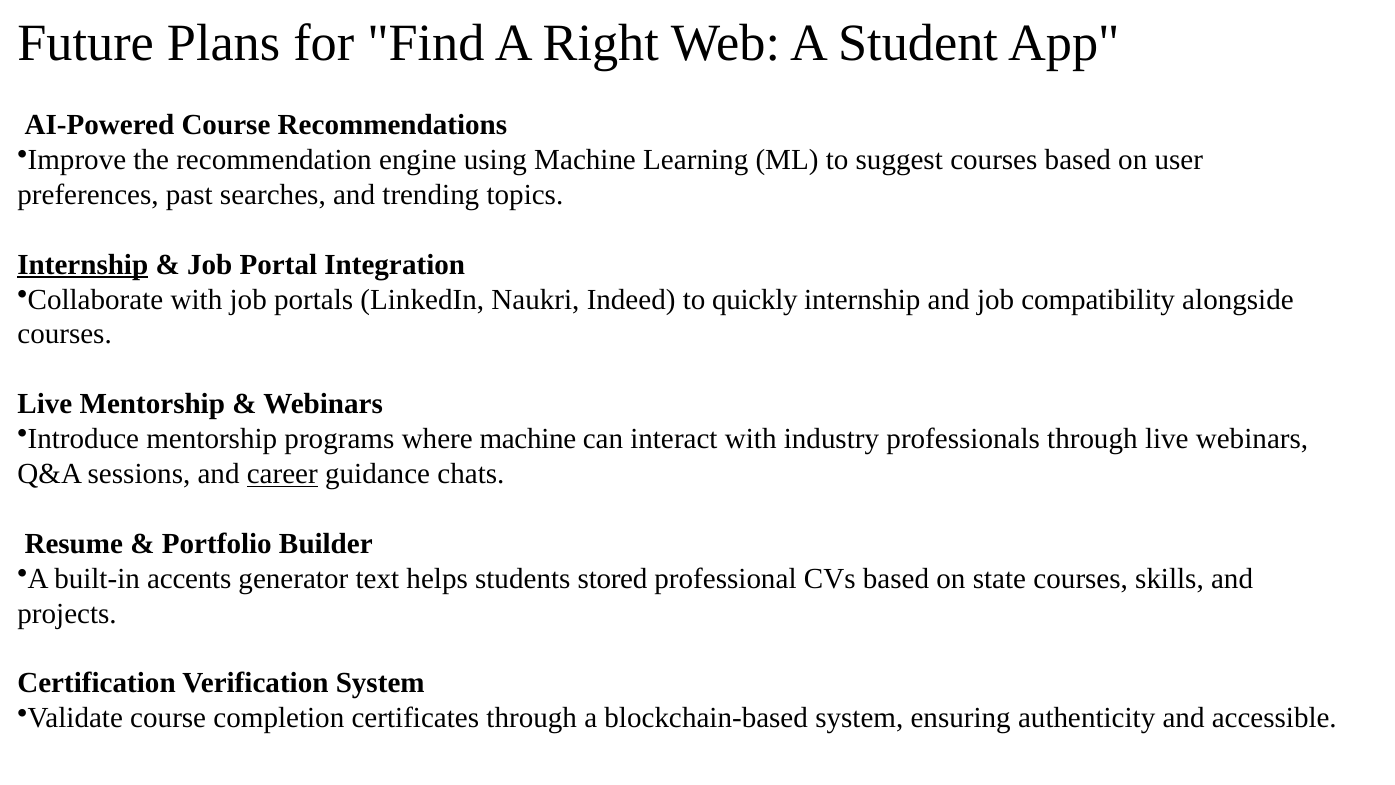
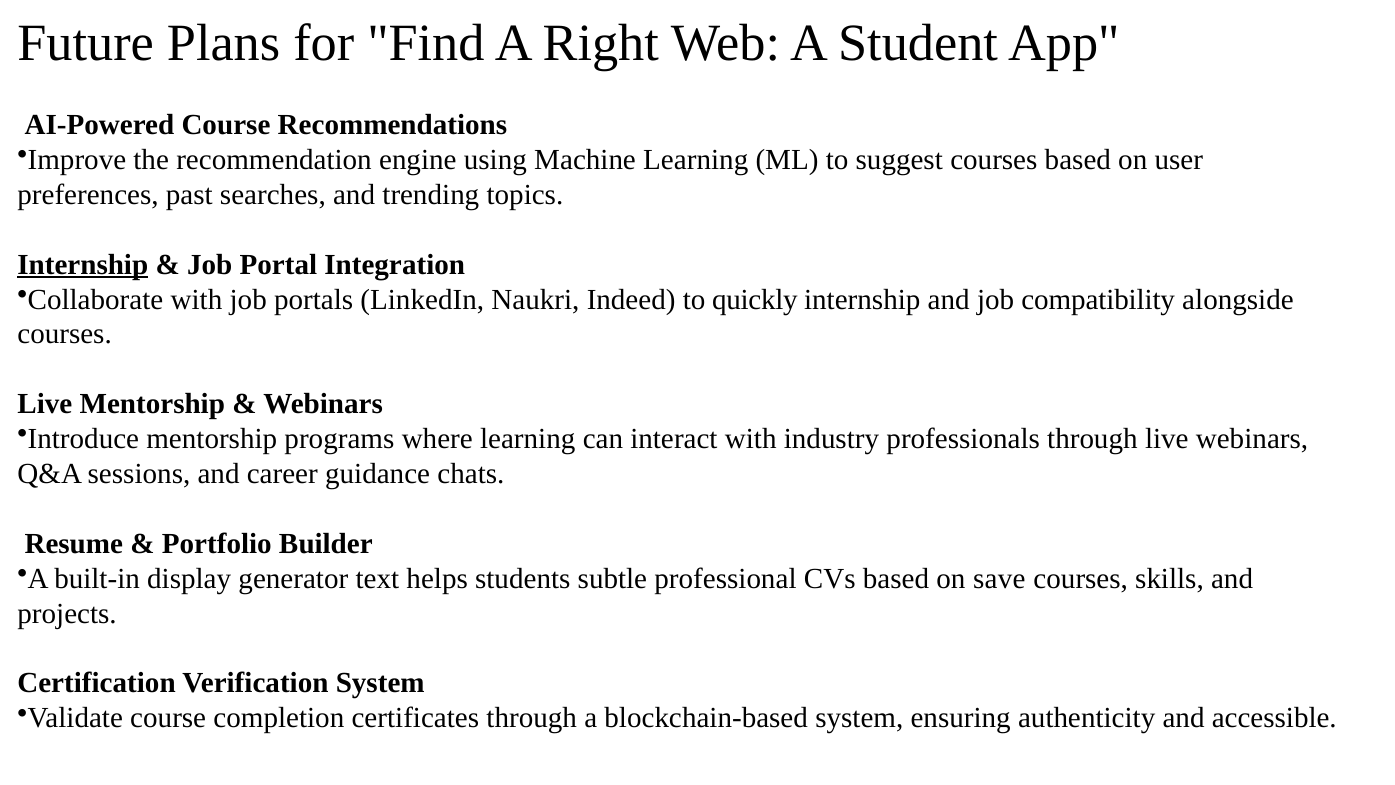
where machine: machine -> learning
career underline: present -> none
accents: accents -> display
stored: stored -> subtle
state: state -> save
